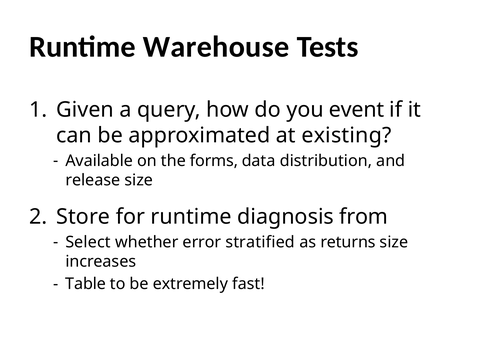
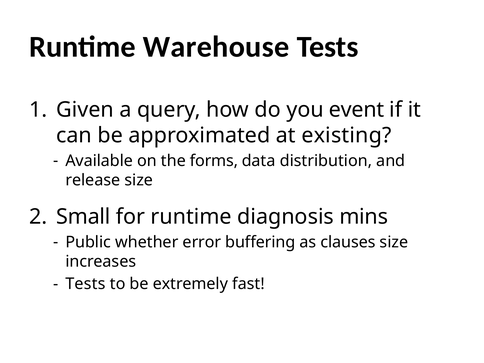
Store: Store -> Small
from: from -> mins
Select: Select -> Public
stratified: stratified -> buffering
returns: returns -> clauses
Table at (86, 284): Table -> Tests
